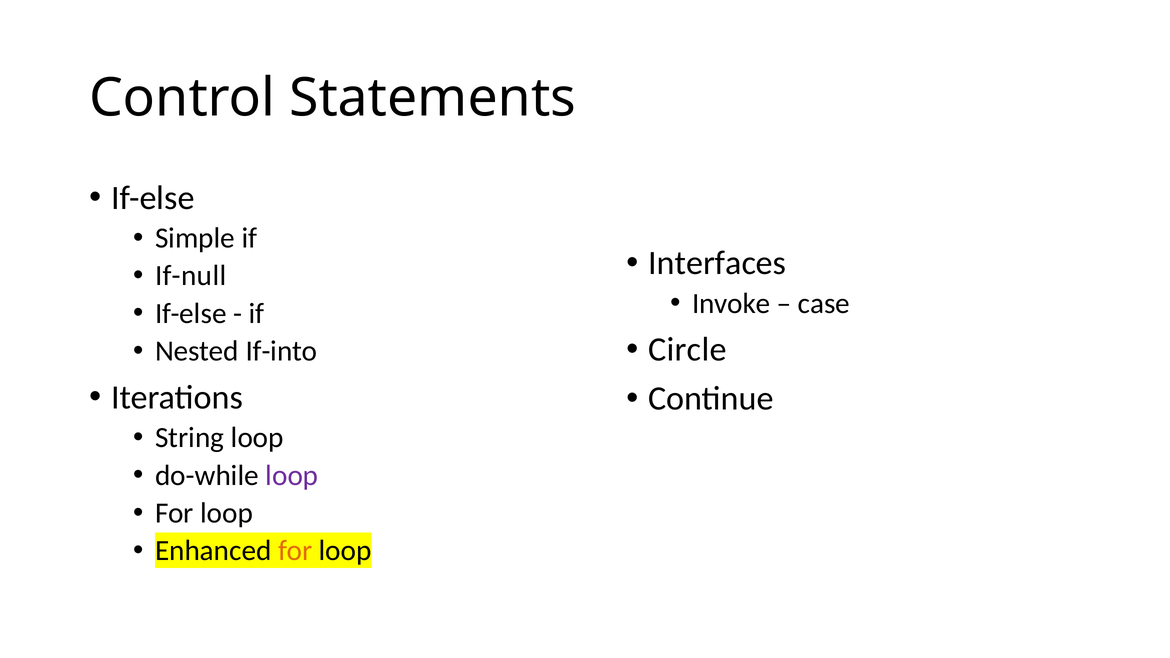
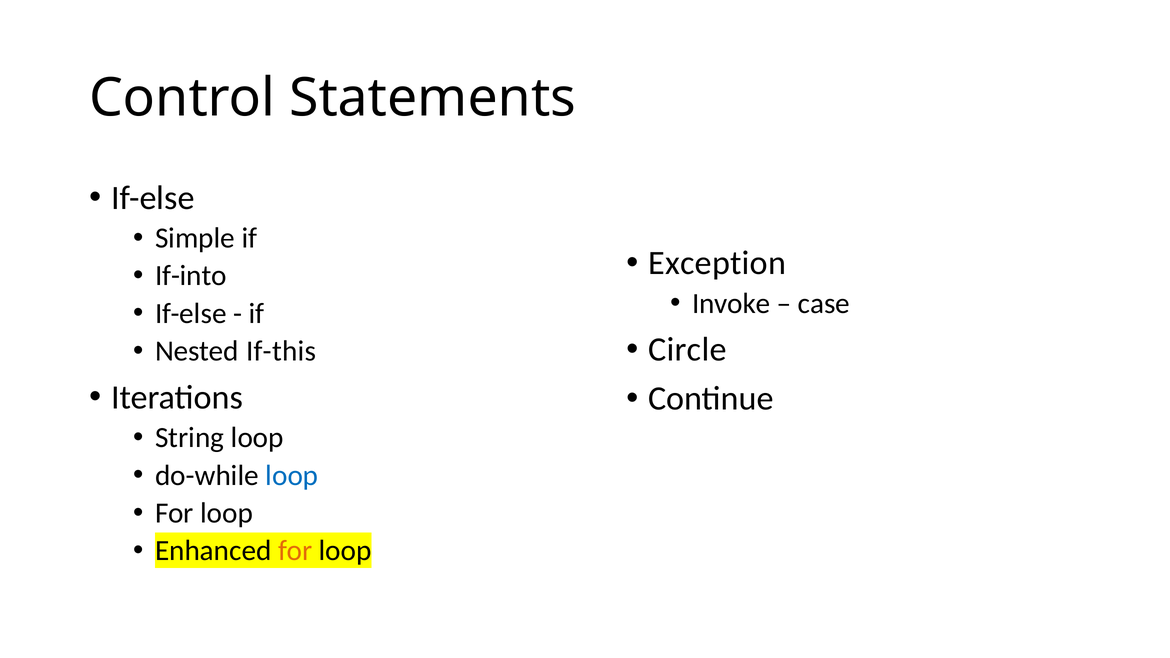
Interfaces: Interfaces -> Exception
If-null: If-null -> If-into
If-into: If-into -> If-this
loop at (292, 475) colour: purple -> blue
